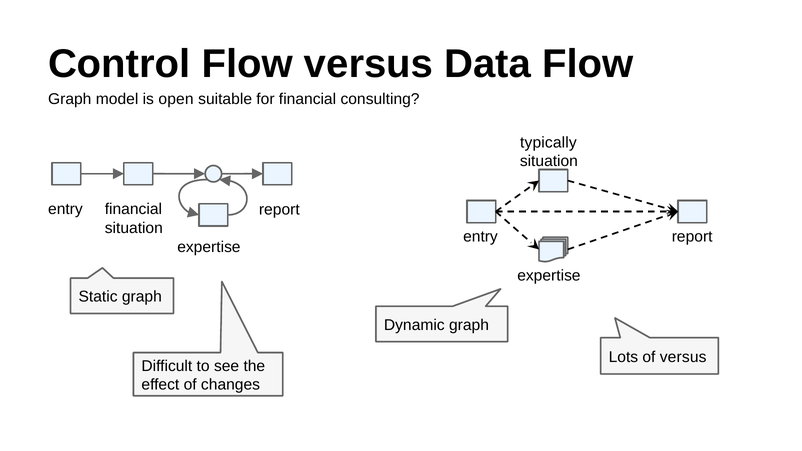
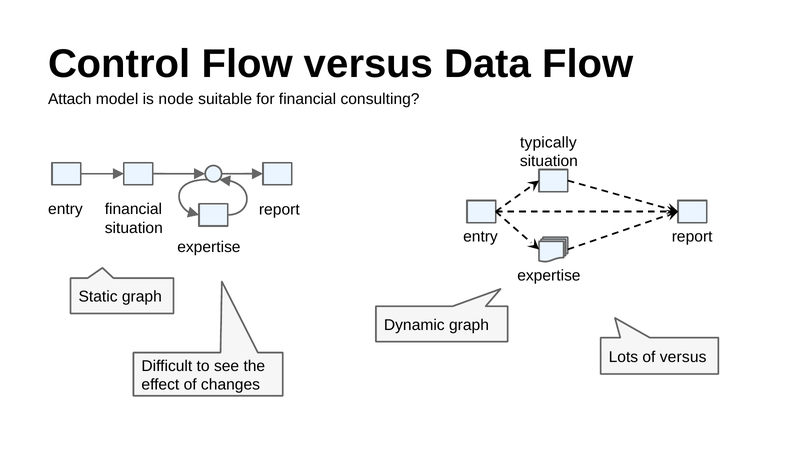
Graph at (70, 99): Graph -> Attach
open: open -> node
